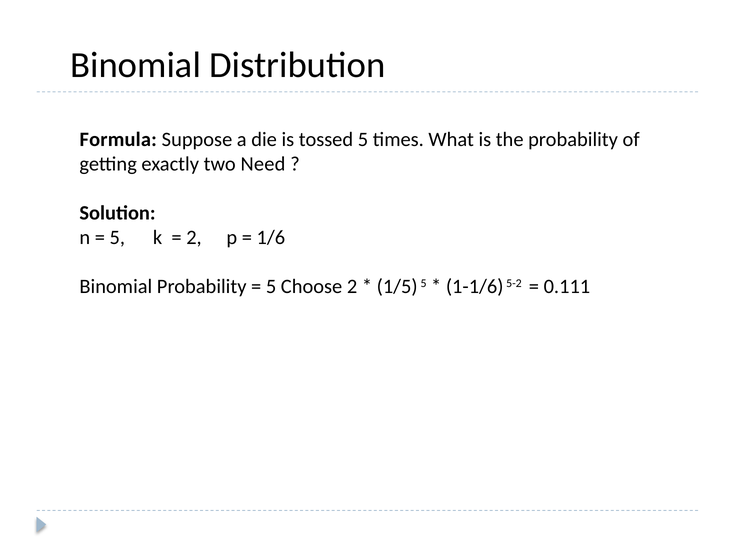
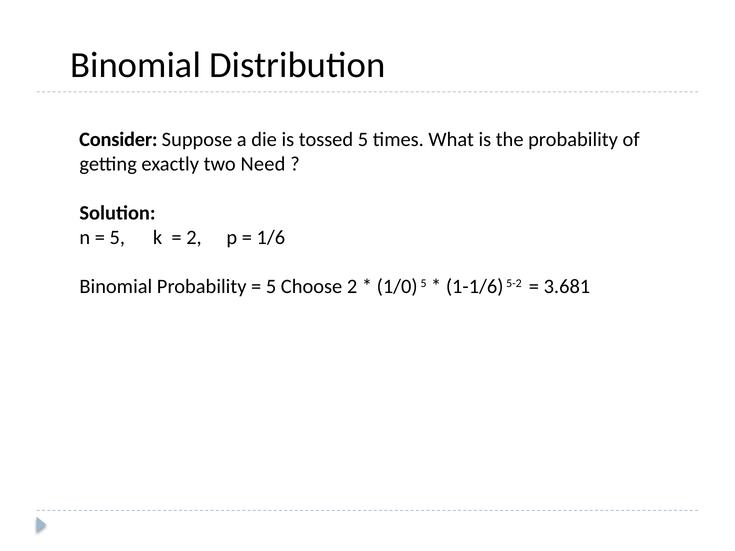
Formula: Formula -> Consider
1/5: 1/5 -> 1/0
0.111: 0.111 -> 3.681
